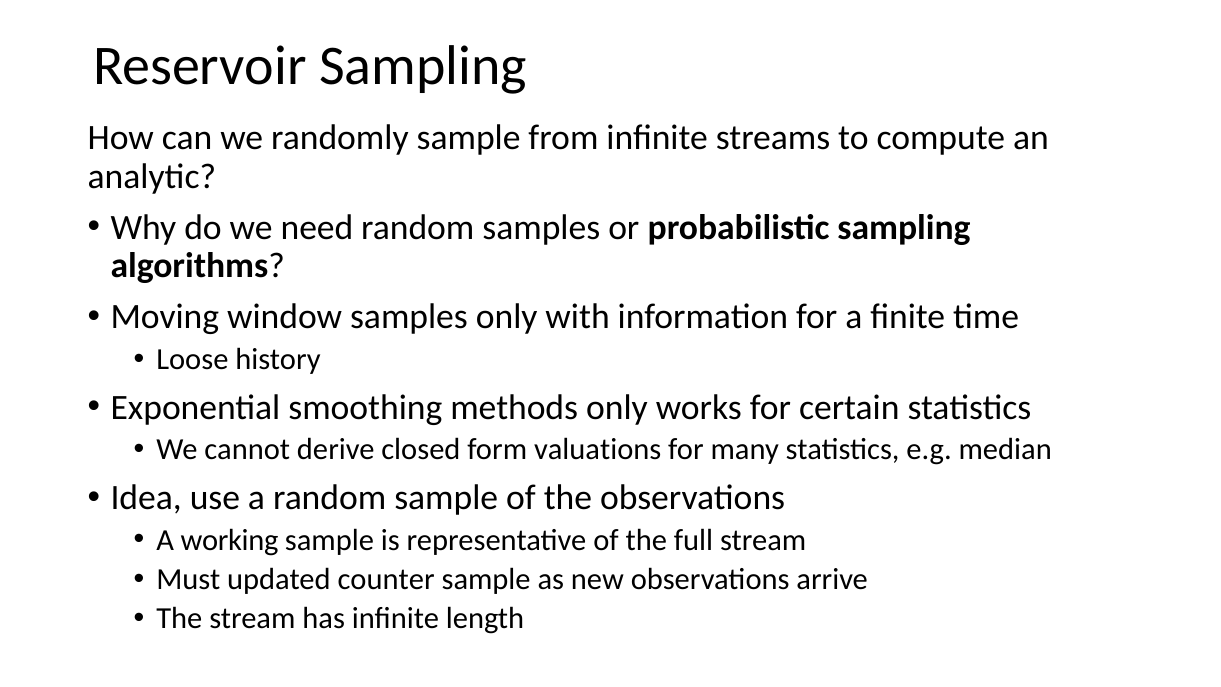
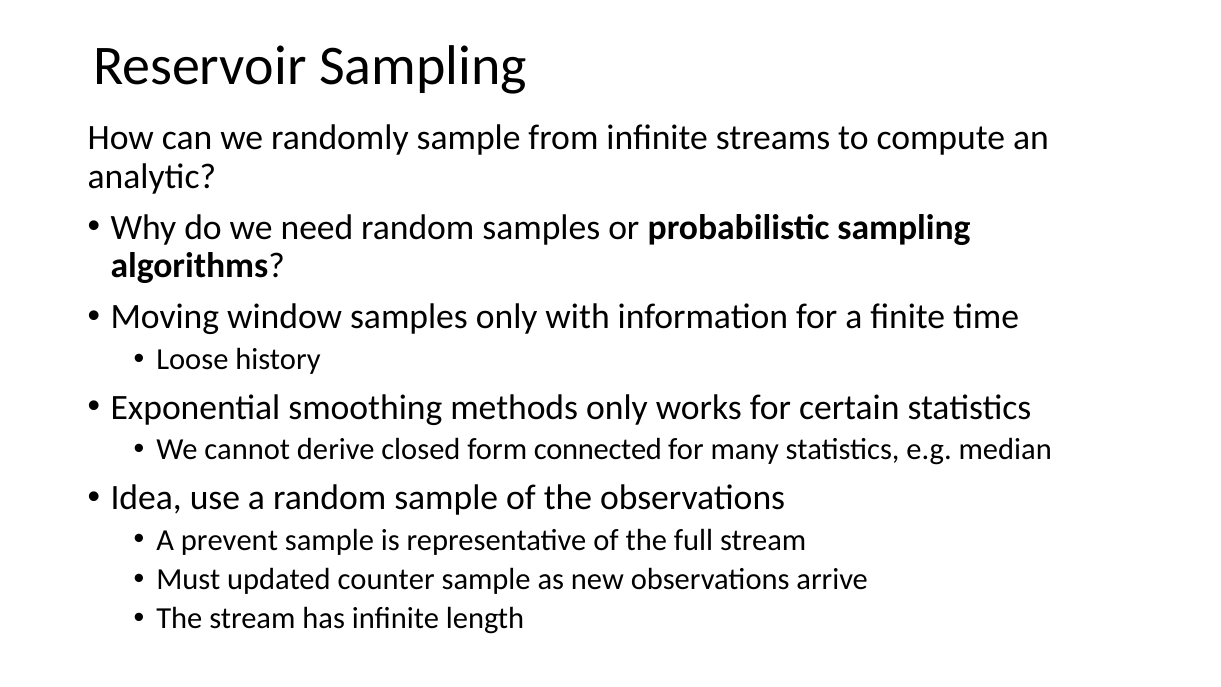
valuations: valuations -> connected
working: working -> prevent
